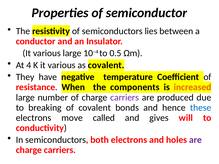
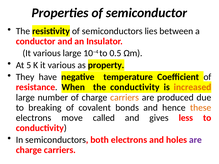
4: 4 -> 5
as covalent: covalent -> property
the components: components -> conductivity
carriers at (125, 98) colour: purple -> orange
these colour: blue -> orange
will: will -> less
